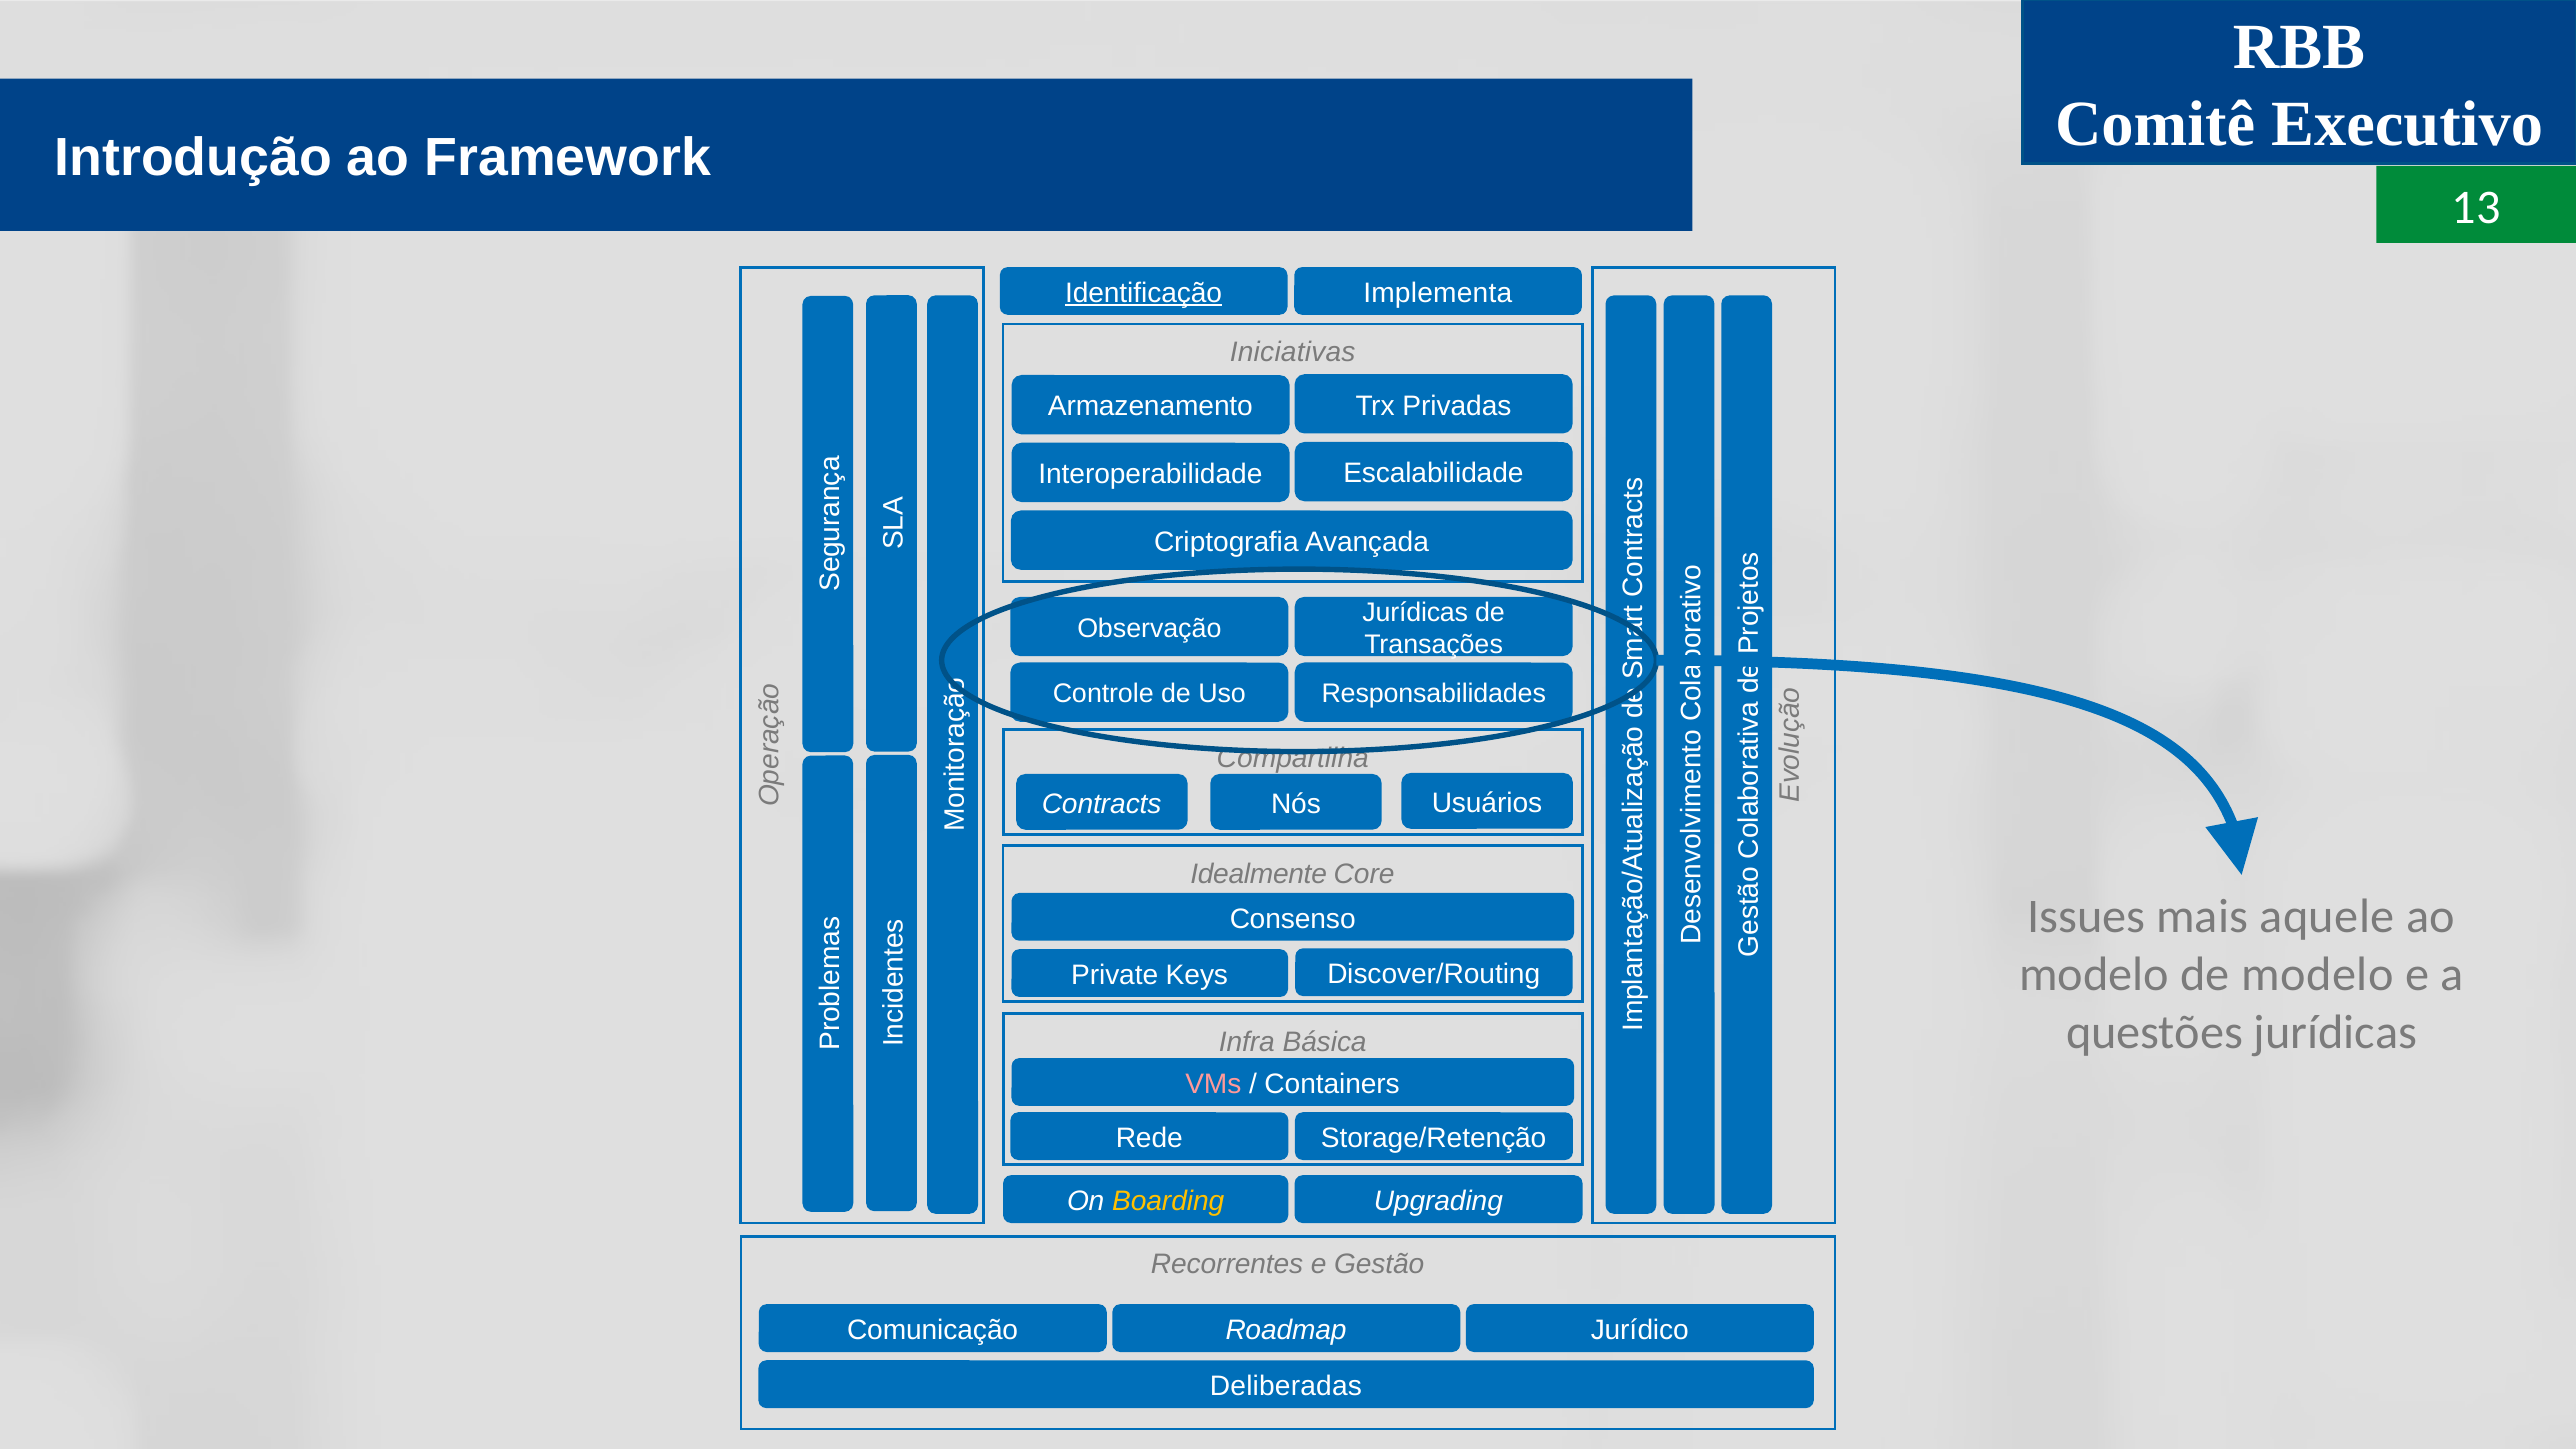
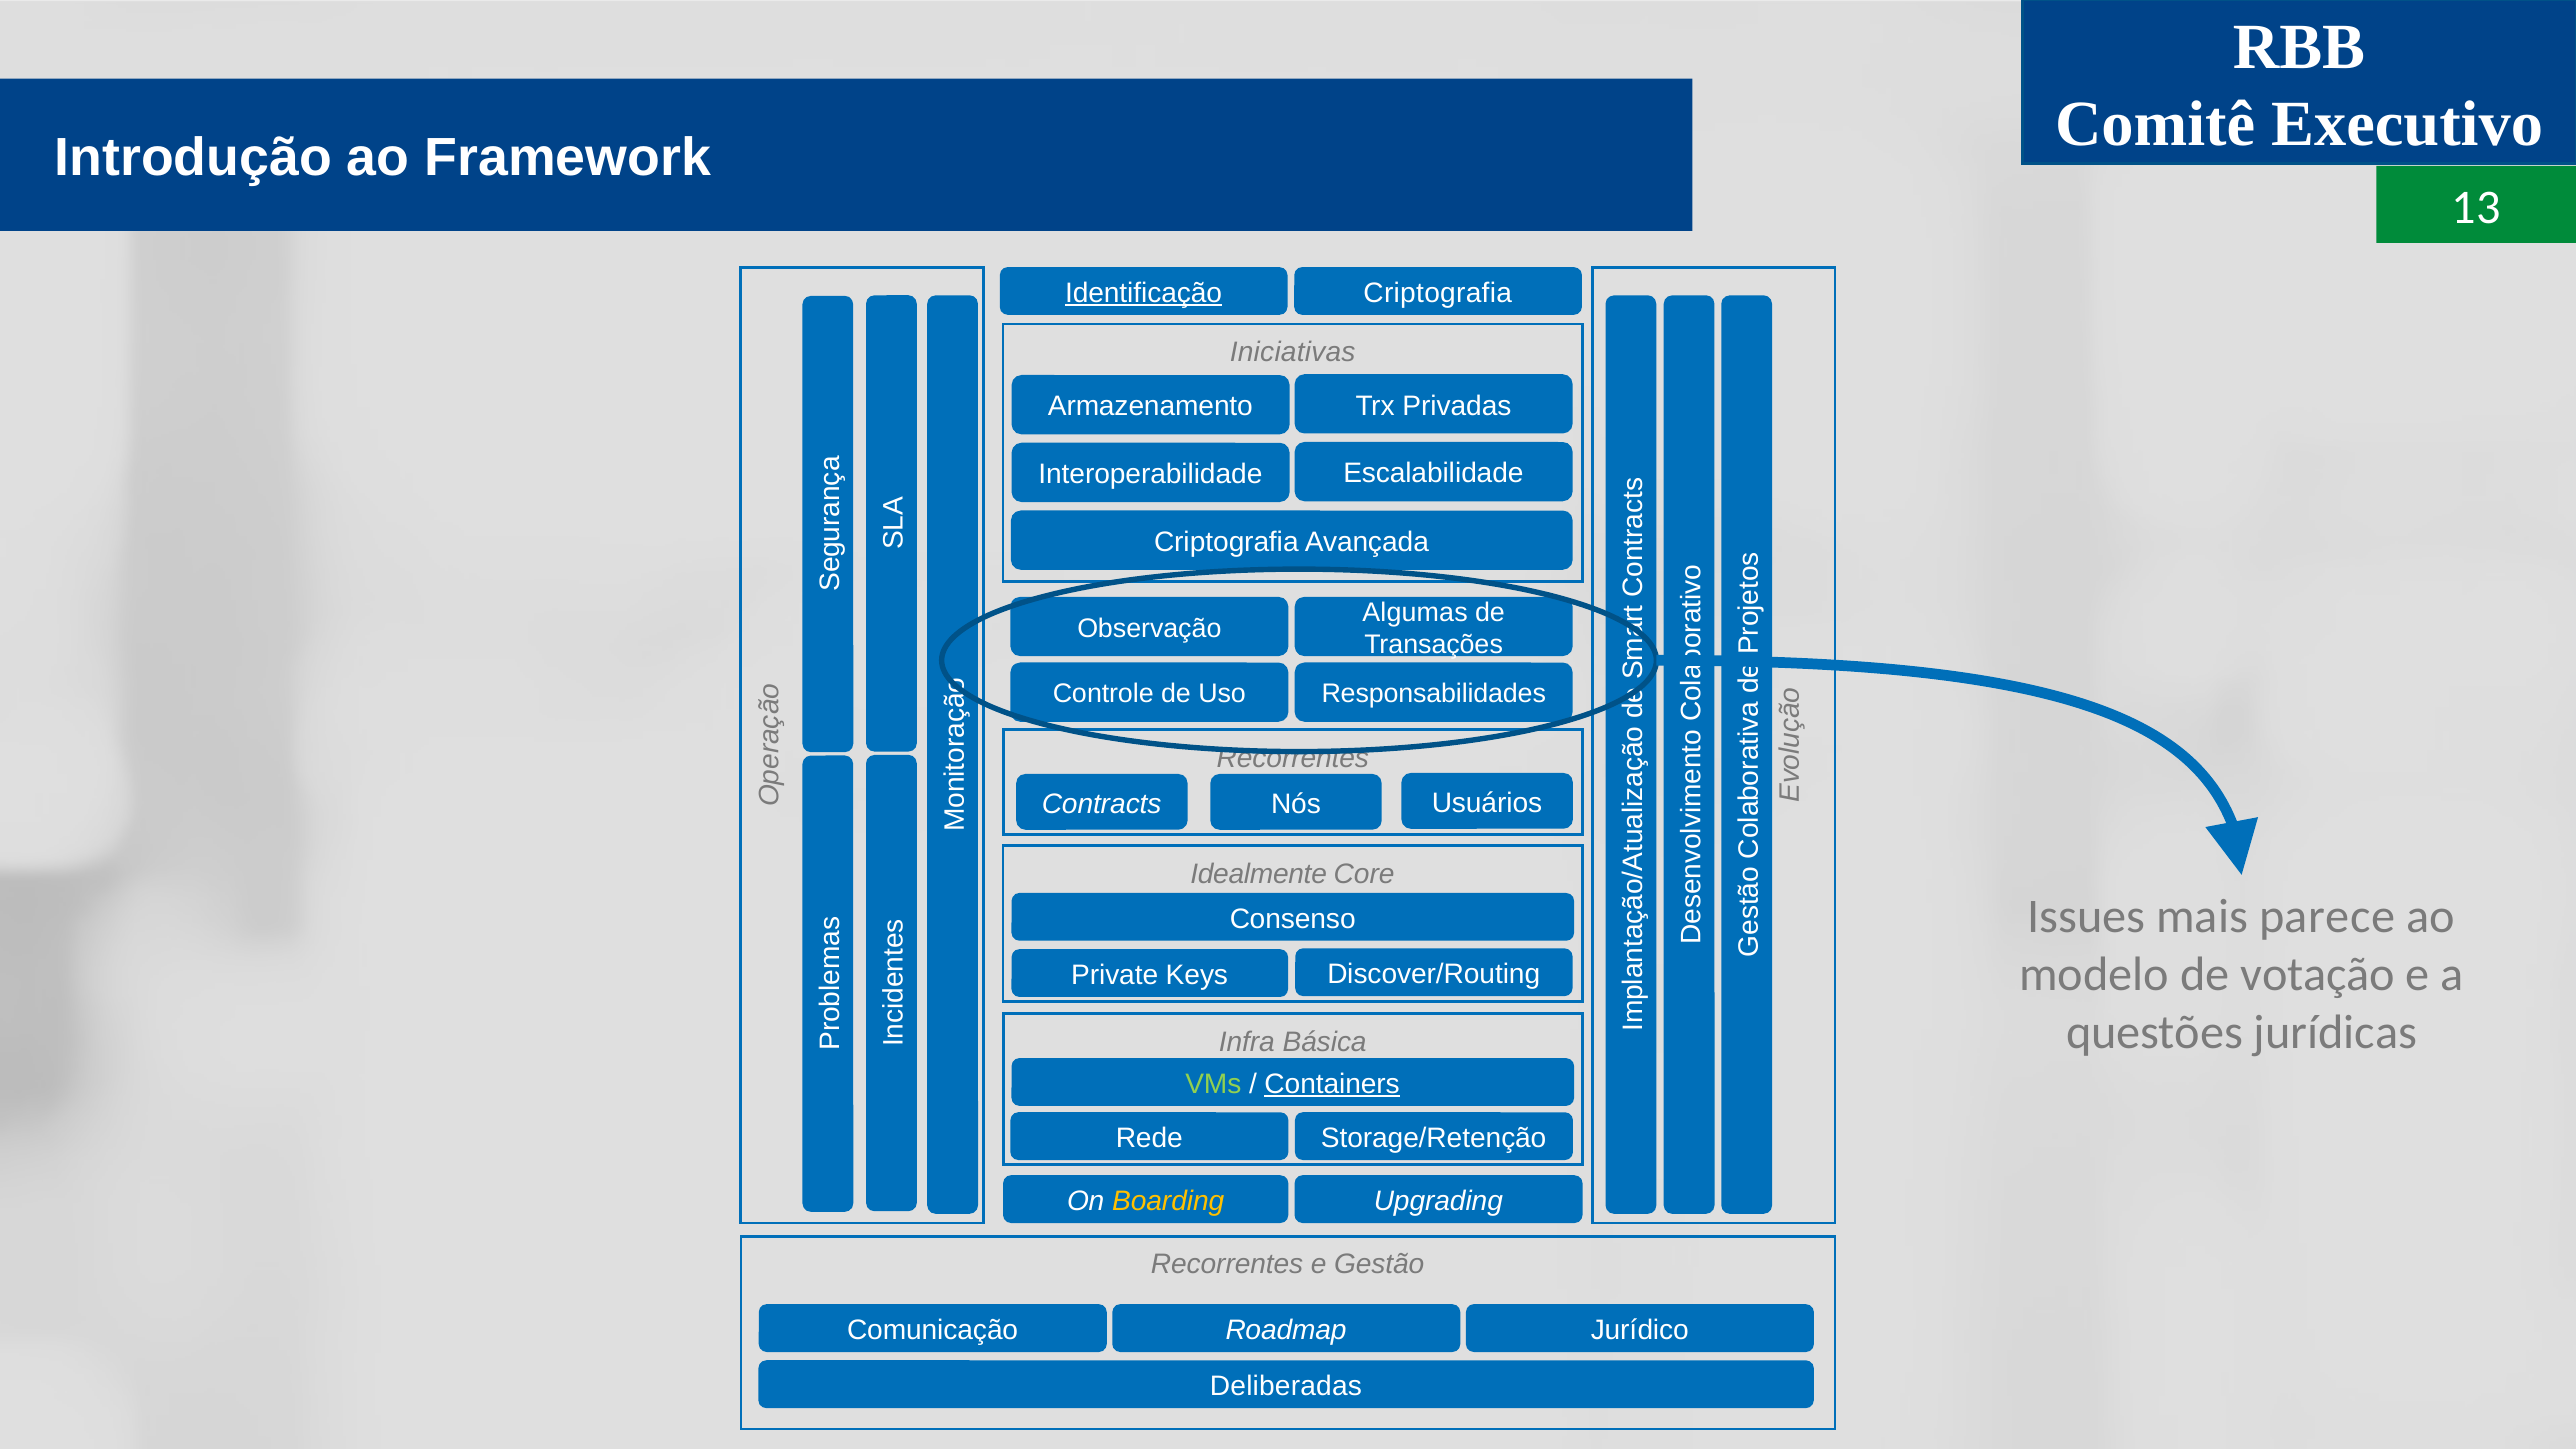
Implementa at (1438, 293): Implementa -> Criptografia
Jurídicas at (1415, 612): Jurídicas -> Algumas
Compartilha at (1293, 758): Compartilha -> Recorrentes
aquele: aquele -> parece
de modelo: modelo -> votação
VMs colour: pink -> light green
Containers underline: none -> present
